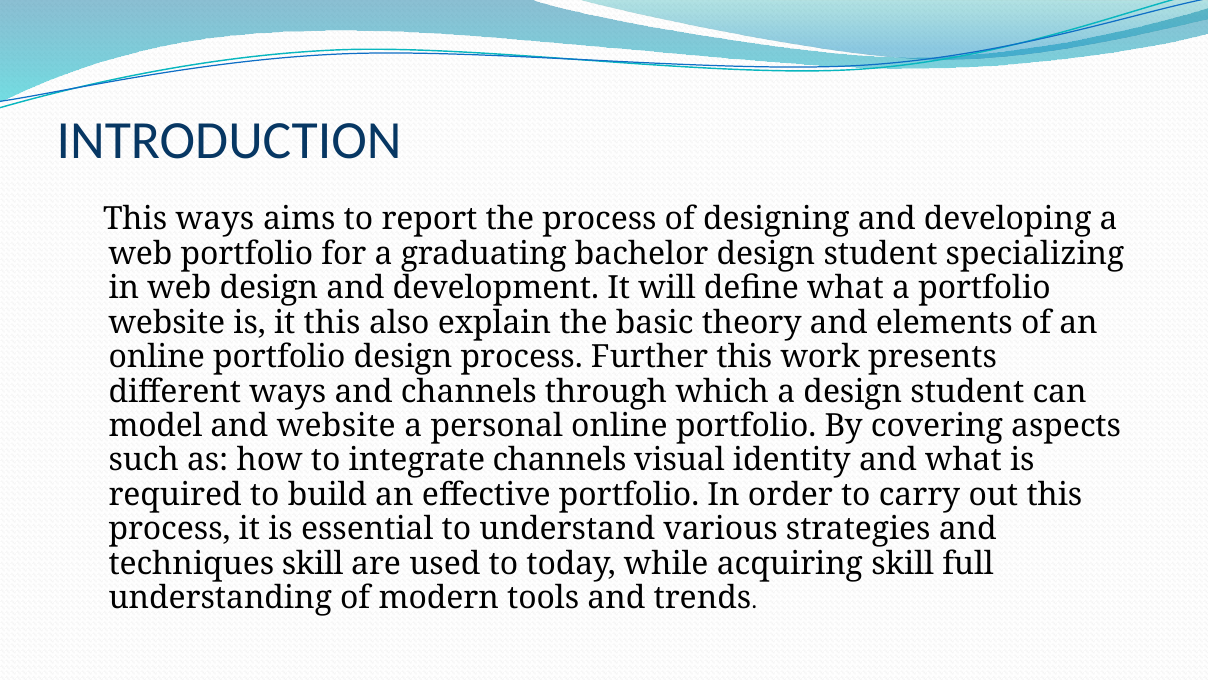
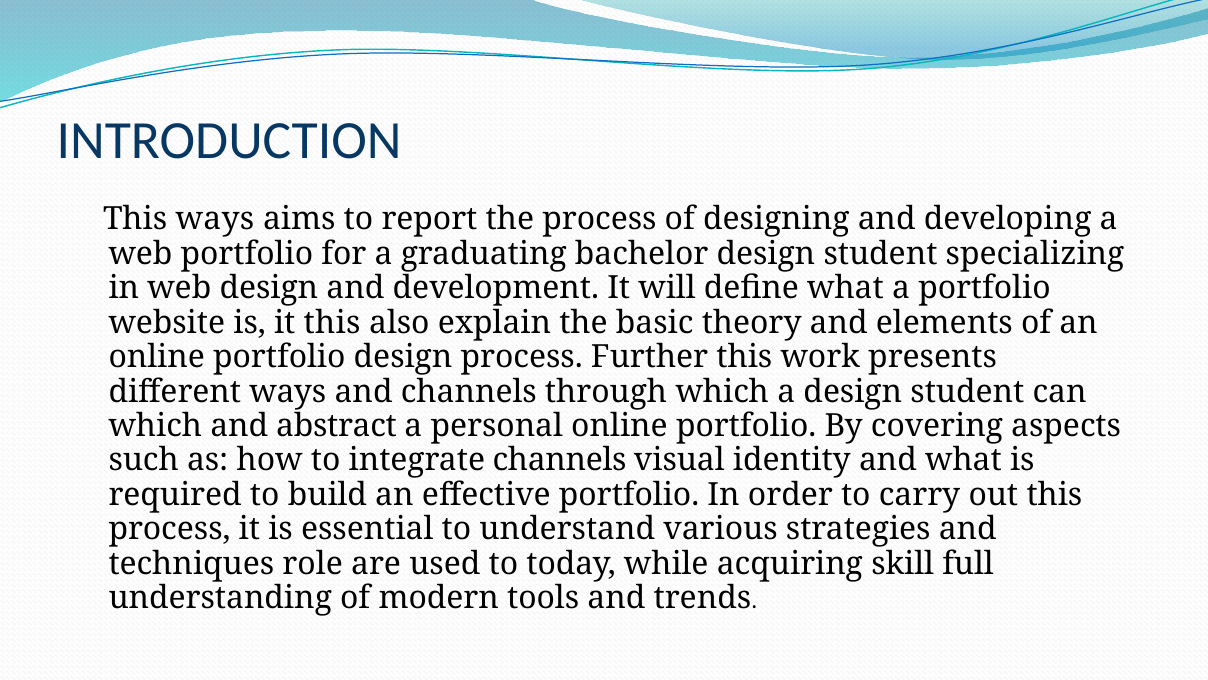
model at (155, 426): model -> which
and website: website -> abstract
techniques skill: skill -> role
